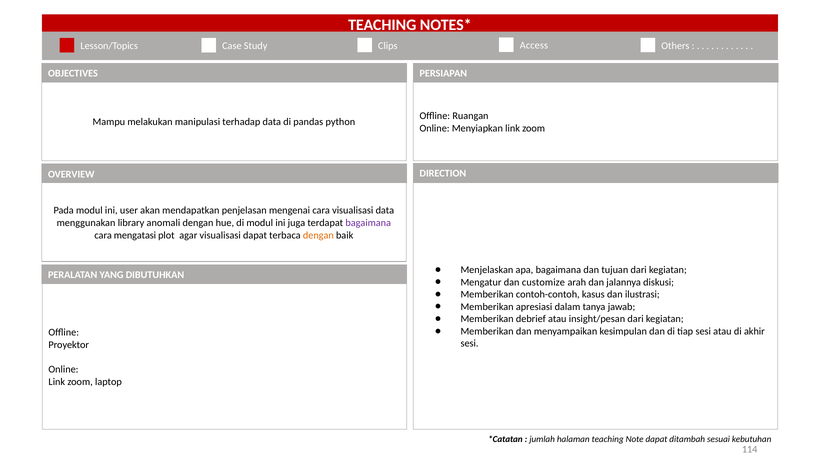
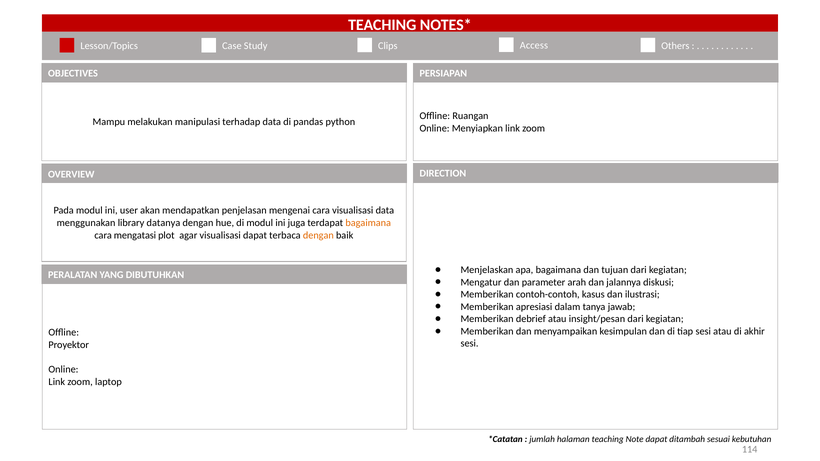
anomali: anomali -> datanya
bagaimana at (368, 223) colour: purple -> orange
customize: customize -> parameter
